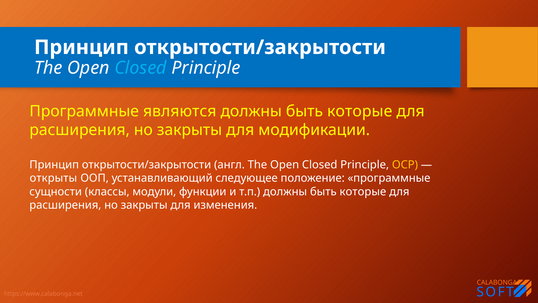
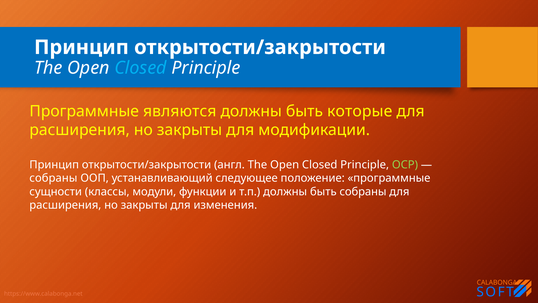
OCP colour: yellow -> light green
открыты at (53, 178): открыты -> собраны
т.п должны быть которые: которые -> собраны
